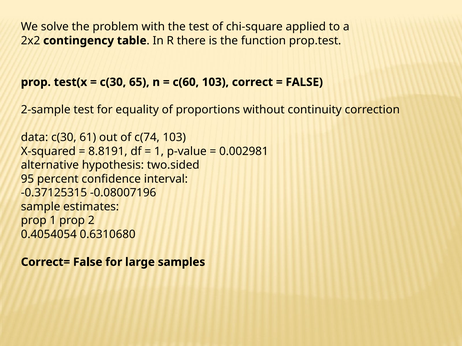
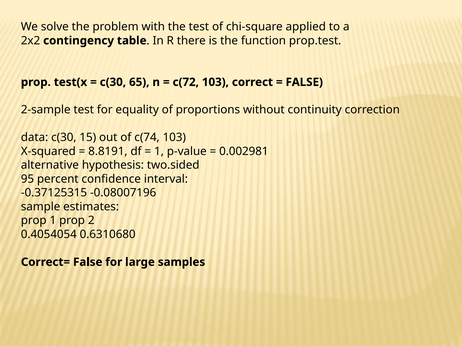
c(60: c(60 -> c(72
61: 61 -> 15
